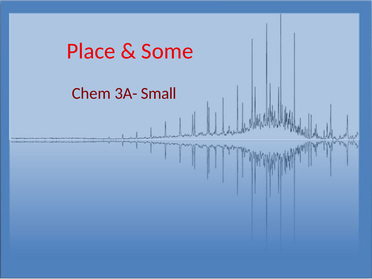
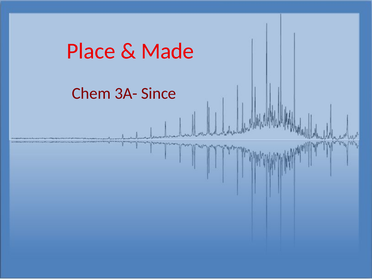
Some: Some -> Made
Small: Small -> Since
